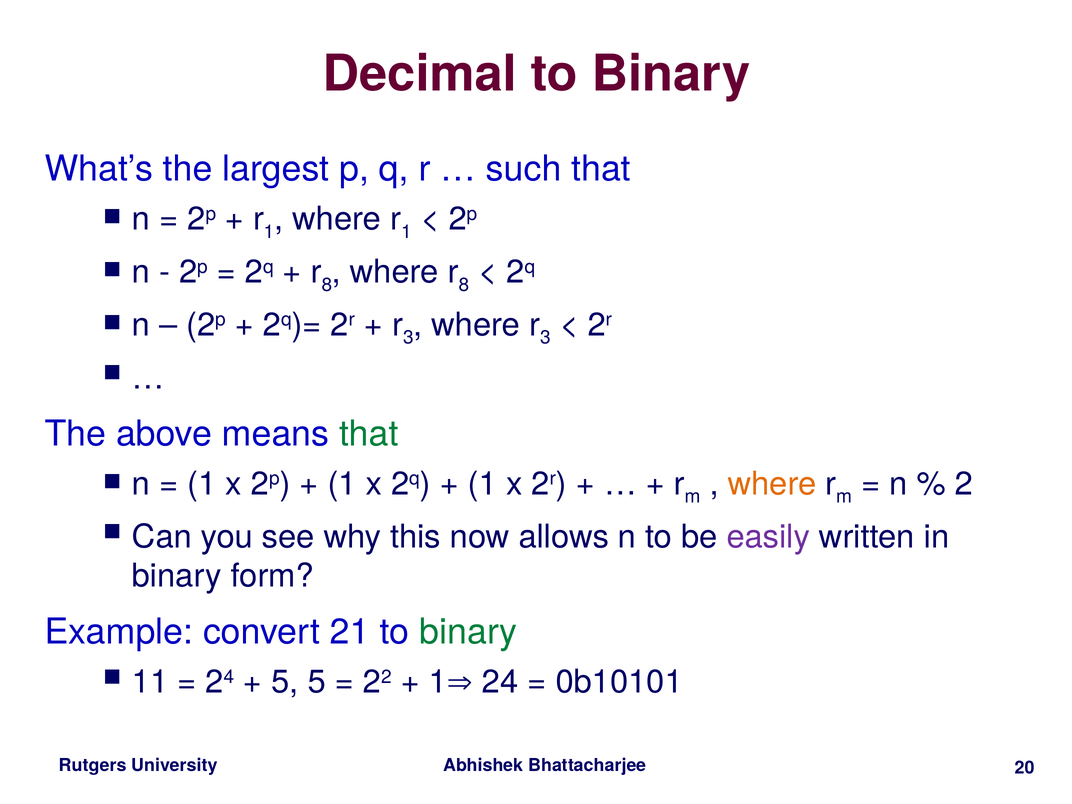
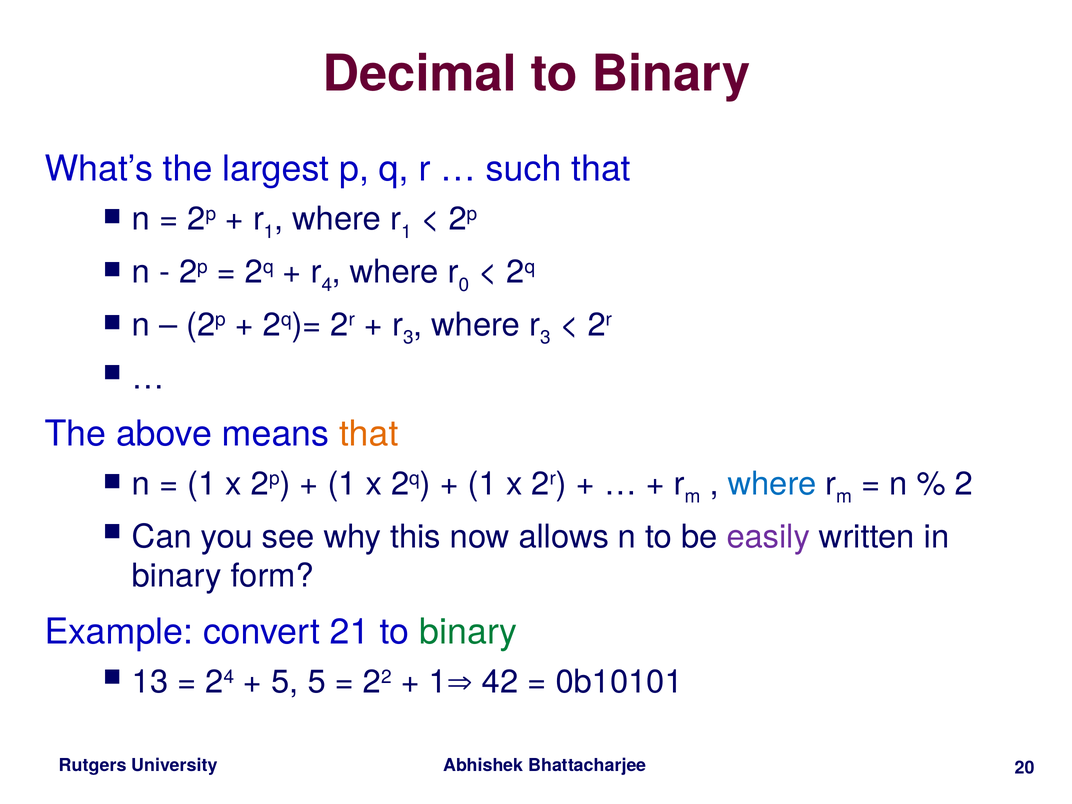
8 at (327, 285): 8 -> 4
where r 8: 8 -> 0
that at (369, 434) colour: green -> orange
where at (772, 484) colour: orange -> blue
11: 11 -> 13
1 24: 24 -> 42
